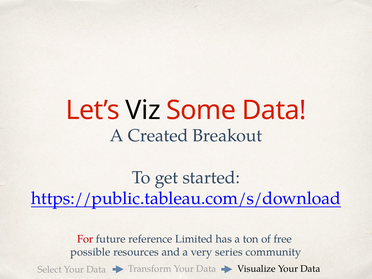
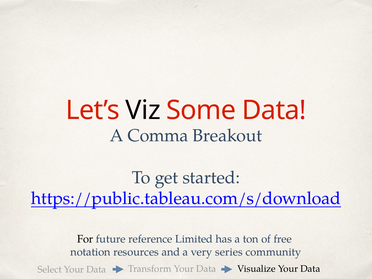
Created: Created -> Comma
For colour: red -> black
possible: possible -> notation
